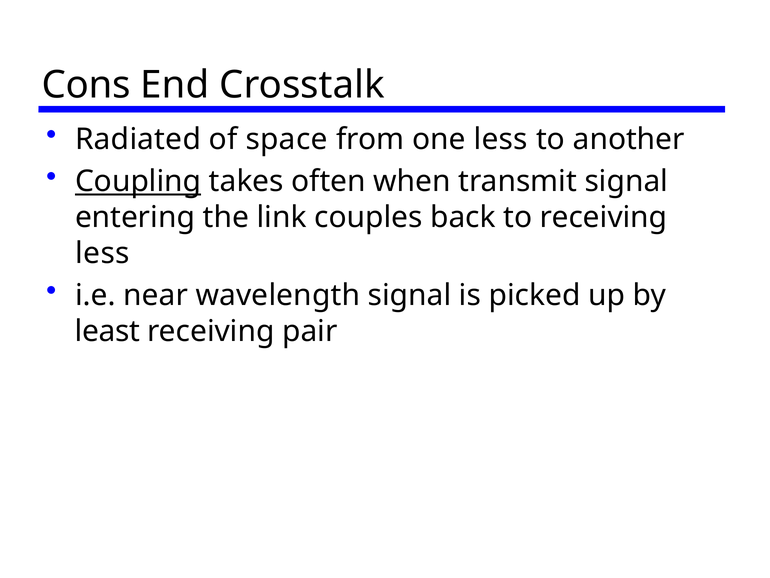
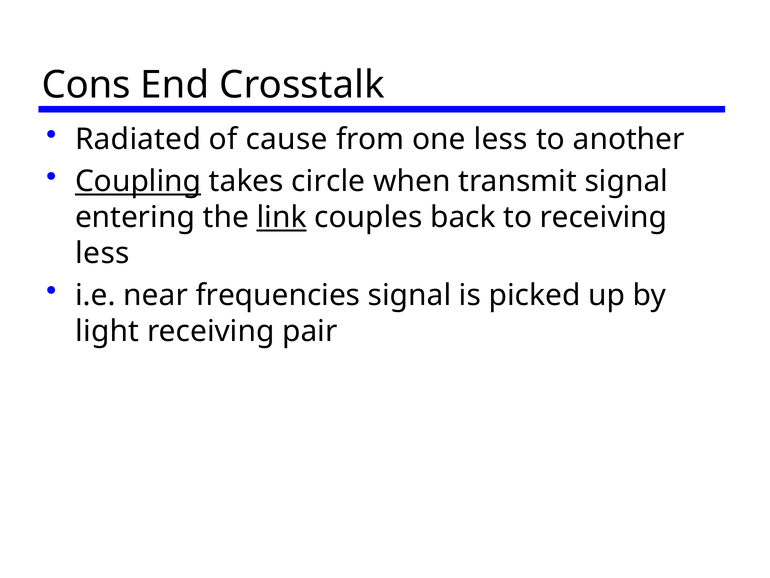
space: space -> cause
often: often -> circle
link underline: none -> present
wavelength: wavelength -> frequencies
least: least -> light
